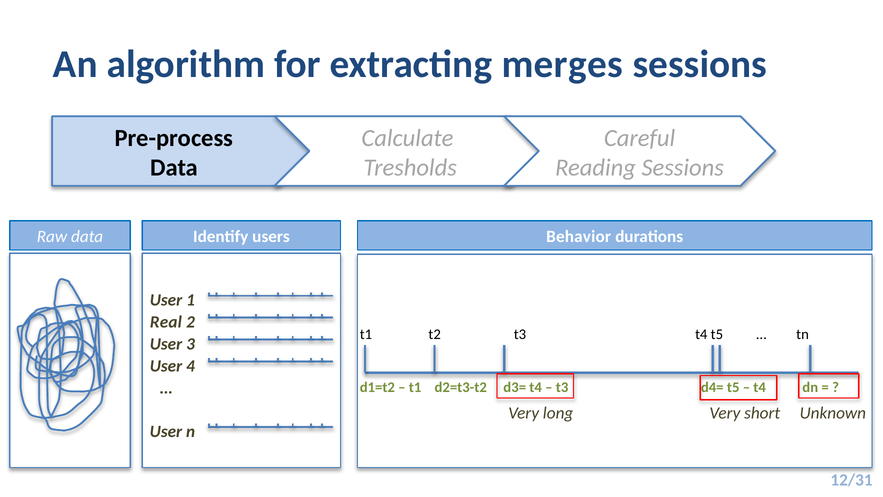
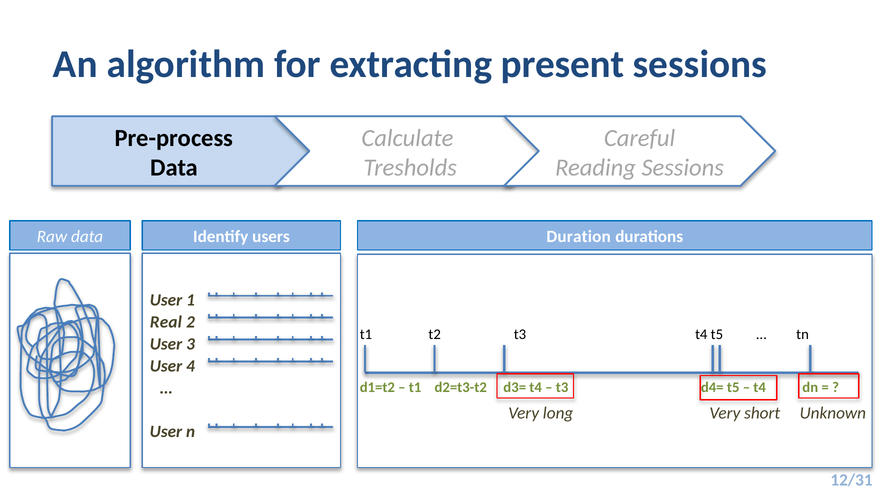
merges: merges -> present
Behavior: Behavior -> Duration
